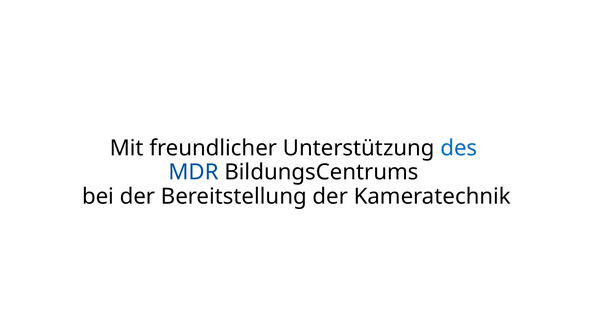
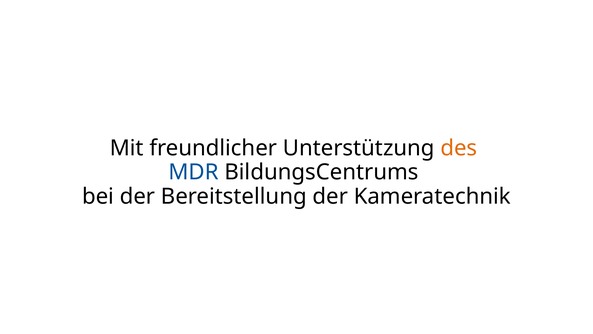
des colour: blue -> orange
